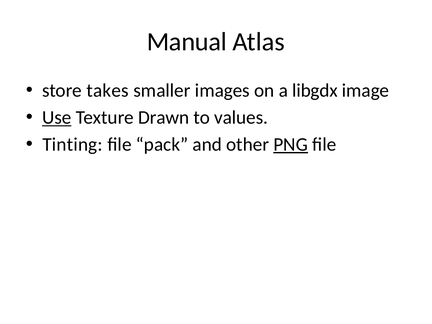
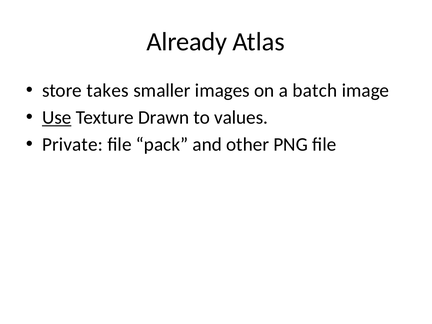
Manual: Manual -> Already
libgdx: libgdx -> batch
Tinting: Tinting -> Private
PNG underline: present -> none
